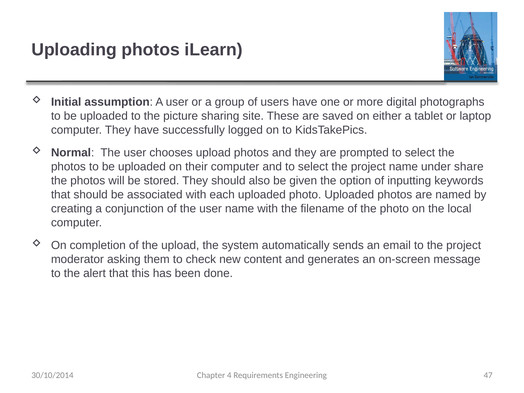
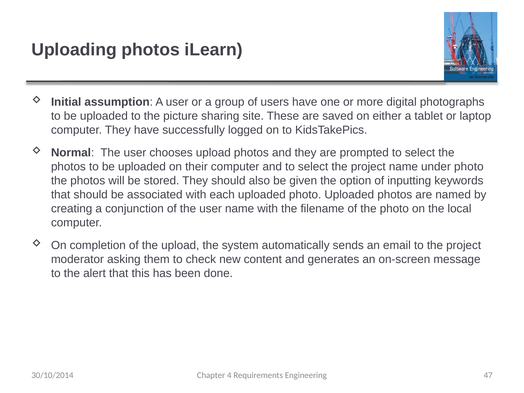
under share: share -> photo
